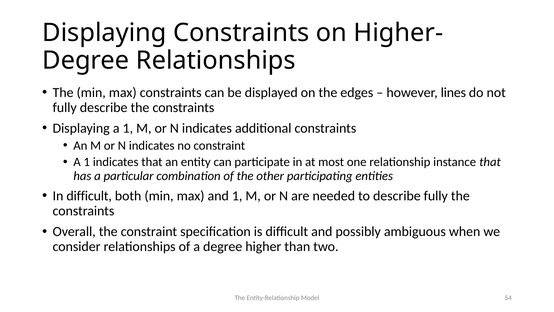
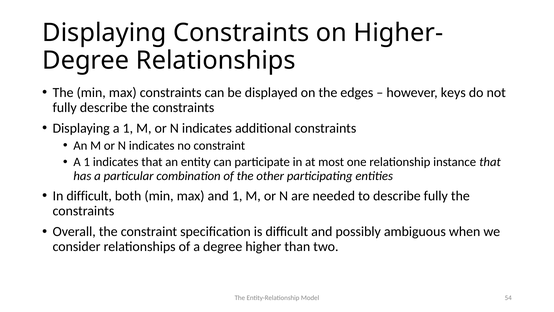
lines: lines -> keys
